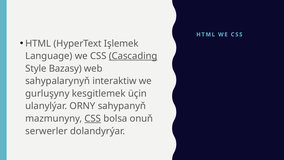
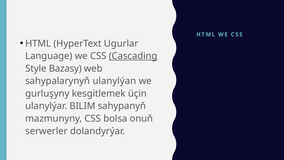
Işlemek: Işlemek -> Ugurlar
interaktiw: interaktiw -> ulanylýan
ORNY: ORNY -> BILIM
CSS at (93, 118) underline: present -> none
